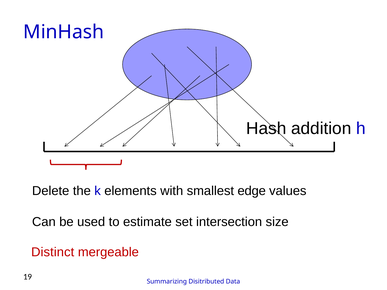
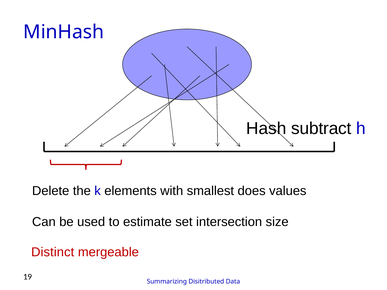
addition: addition -> subtract
edge: edge -> does
